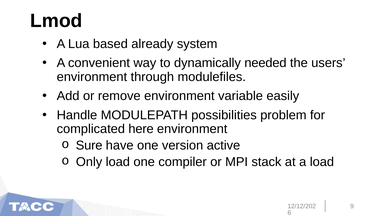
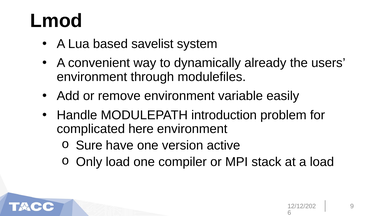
already: already -> savelist
needed: needed -> already
possibilities: possibilities -> introduction
